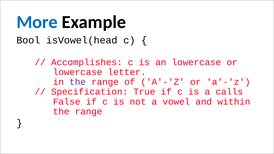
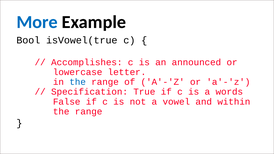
isVowel(head: isVowel(head -> isVowel(true
an lowercase: lowercase -> announced
the at (78, 82) colour: purple -> blue
calls: calls -> words
